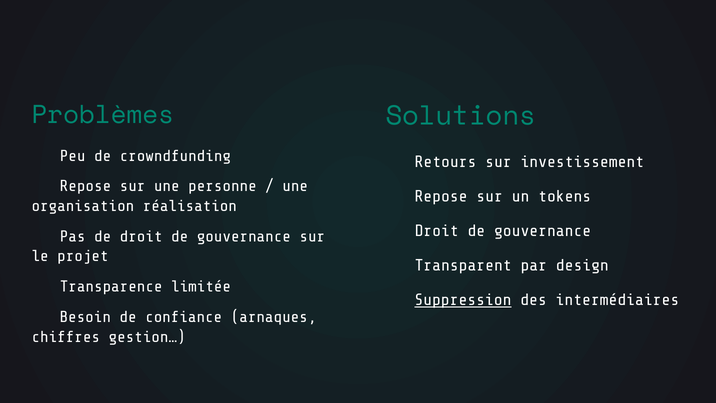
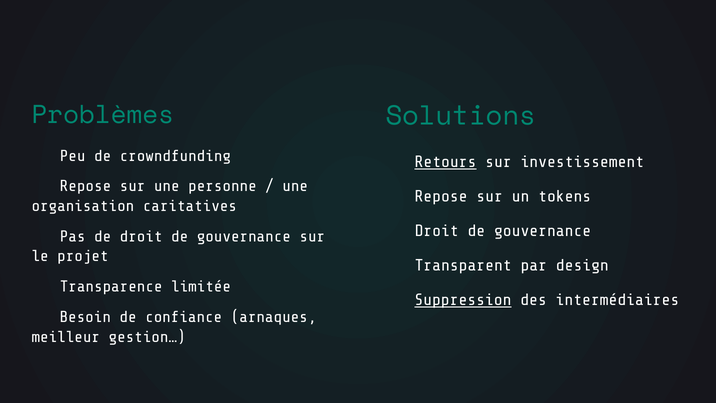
Retours underline: none -> present
réalisation: réalisation -> caritatives
chiffres: chiffres -> meilleur
